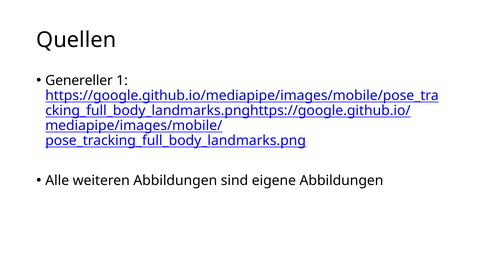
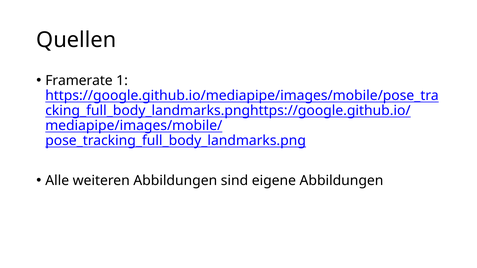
Genereller: Genereller -> Framerate
